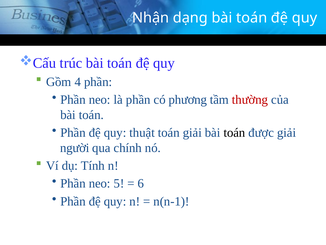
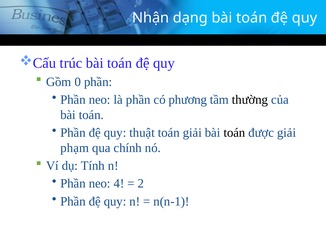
4: 4 -> 0
thường colour: red -> black
người: người -> phạm
5: 5 -> 4
6: 6 -> 2
